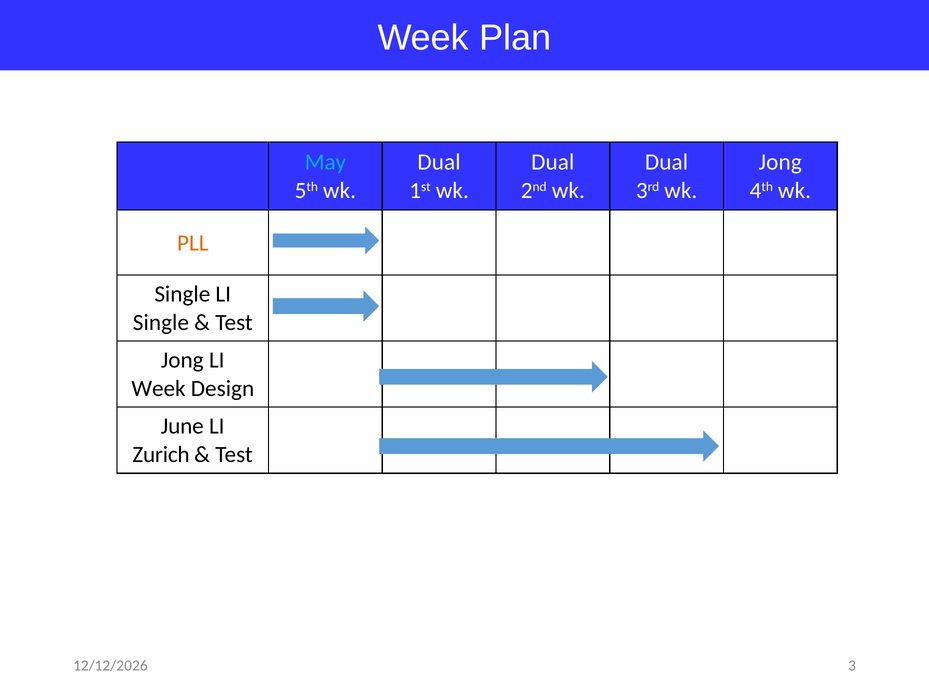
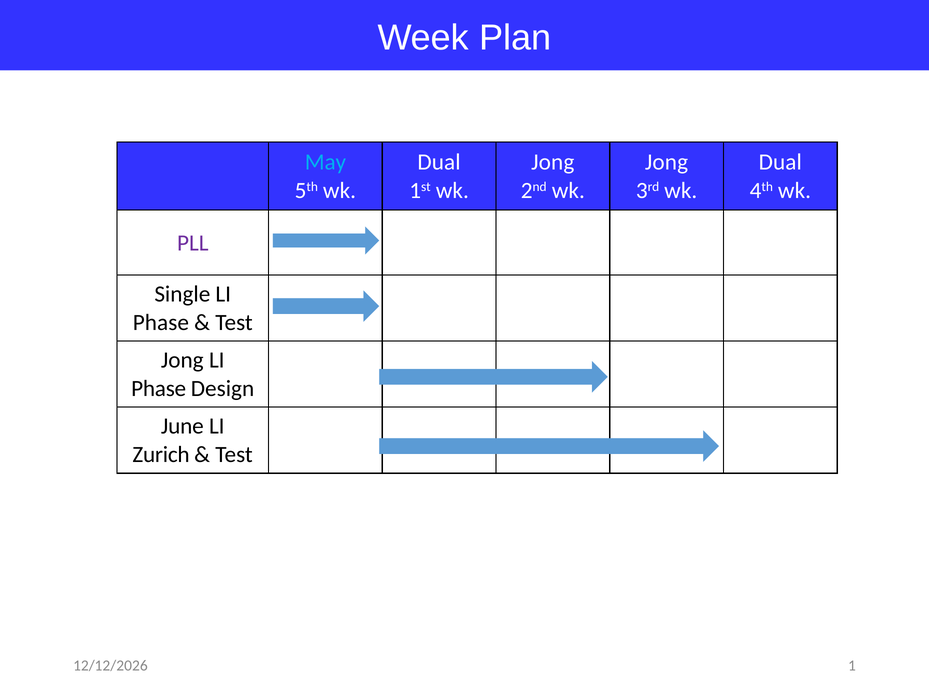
Dual at (553, 162): Dual -> Jong
Dual at (667, 162): Dual -> Jong
Jong at (780, 162): Jong -> Dual
PLL colour: orange -> purple
Single at (161, 322): Single -> Phase
Week at (159, 388): Week -> Phase
3: 3 -> 1
